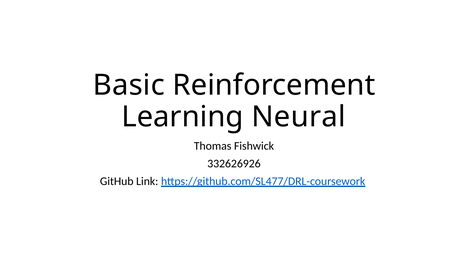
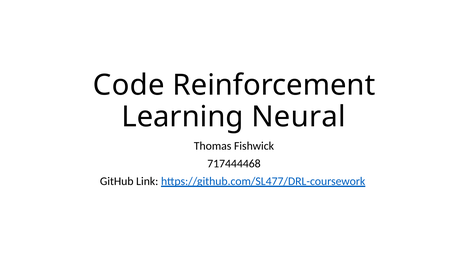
Basic: Basic -> Code
332626926: 332626926 -> 717444468
